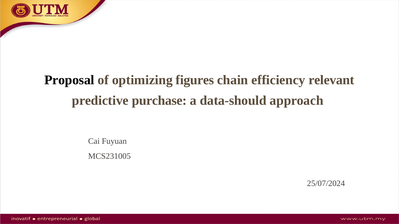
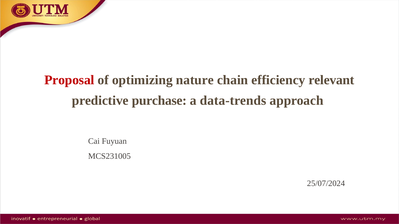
Proposal colour: black -> red
figures: figures -> nature
data-should: data-should -> data-trends
